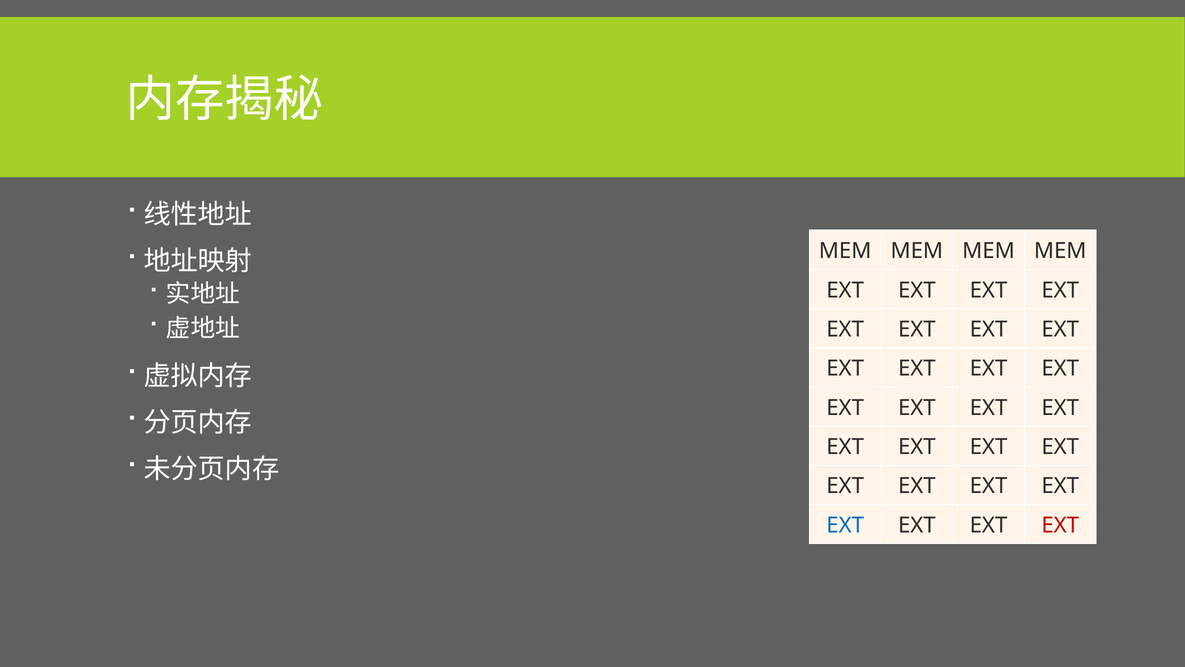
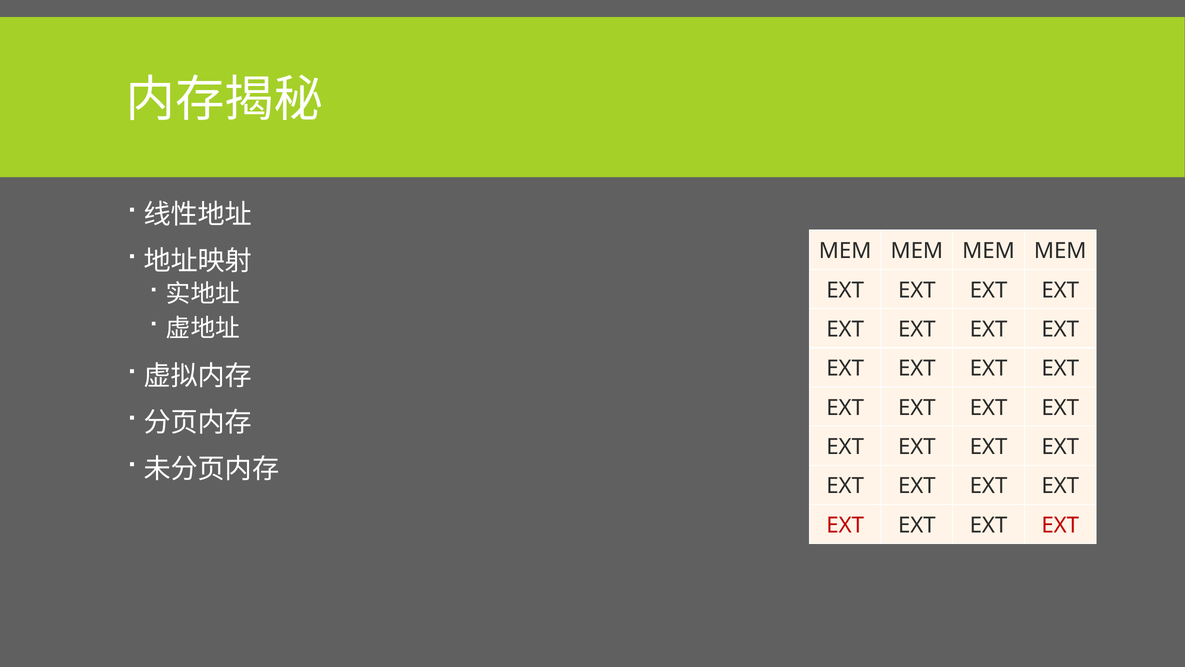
EXT at (845, 525) colour: blue -> red
